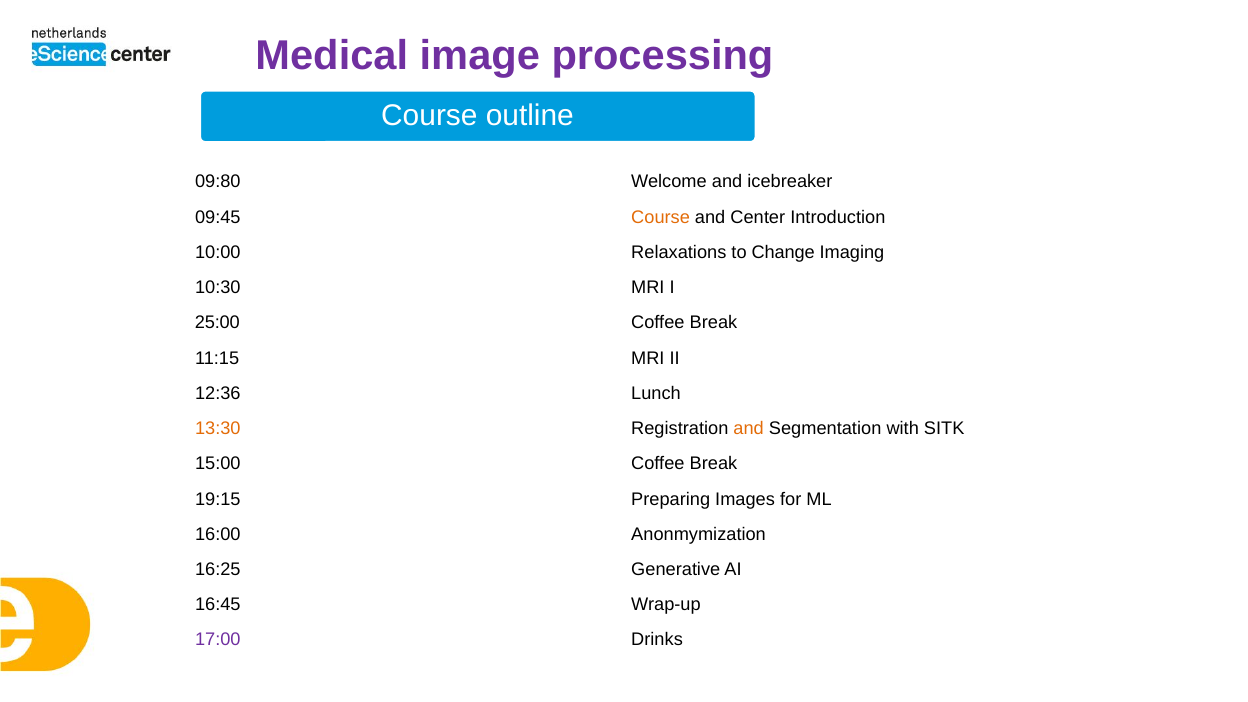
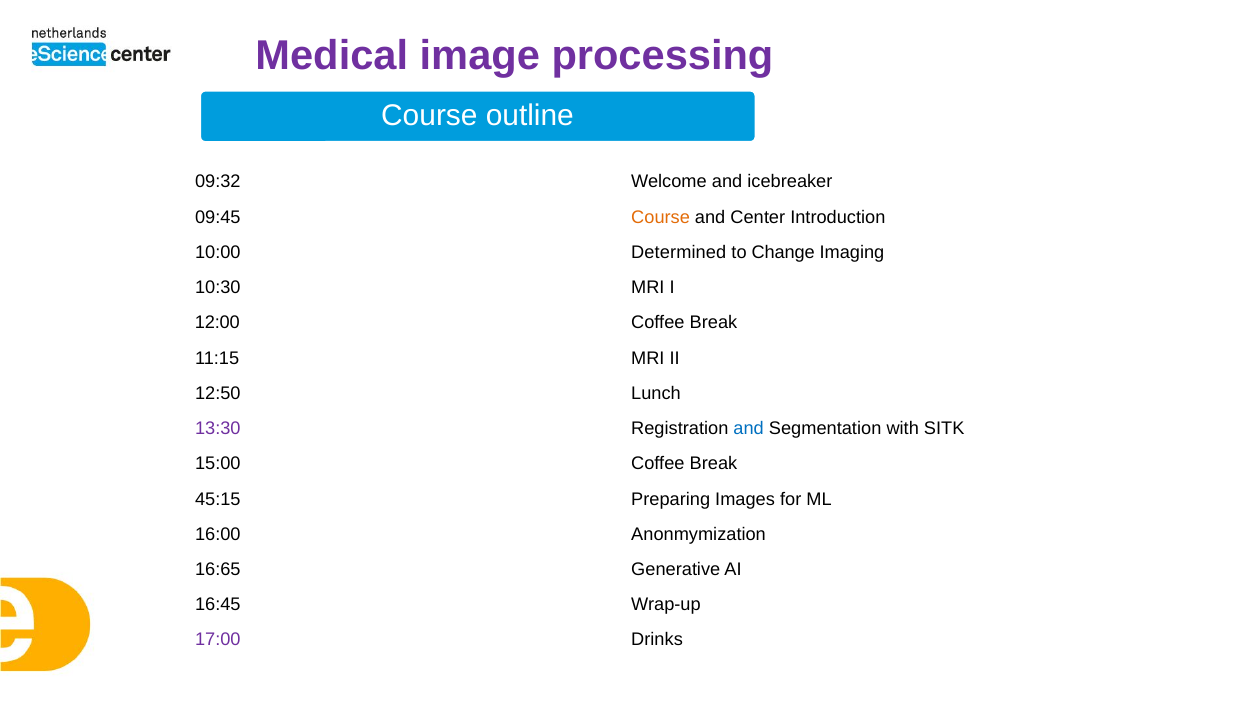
09:80: 09:80 -> 09:32
Relaxations: Relaxations -> Determined
25:00: 25:00 -> 12:00
12:36: 12:36 -> 12:50
13:30 colour: orange -> purple
and at (749, 429) colour: orange -> blue
19:15: 19:15 -> 45:15
16:25: 16:25 -> 16:65
